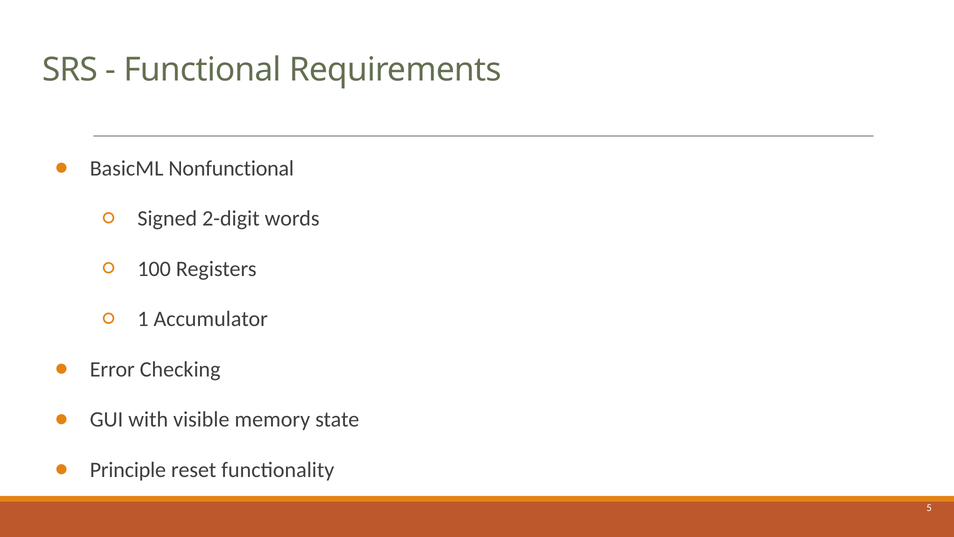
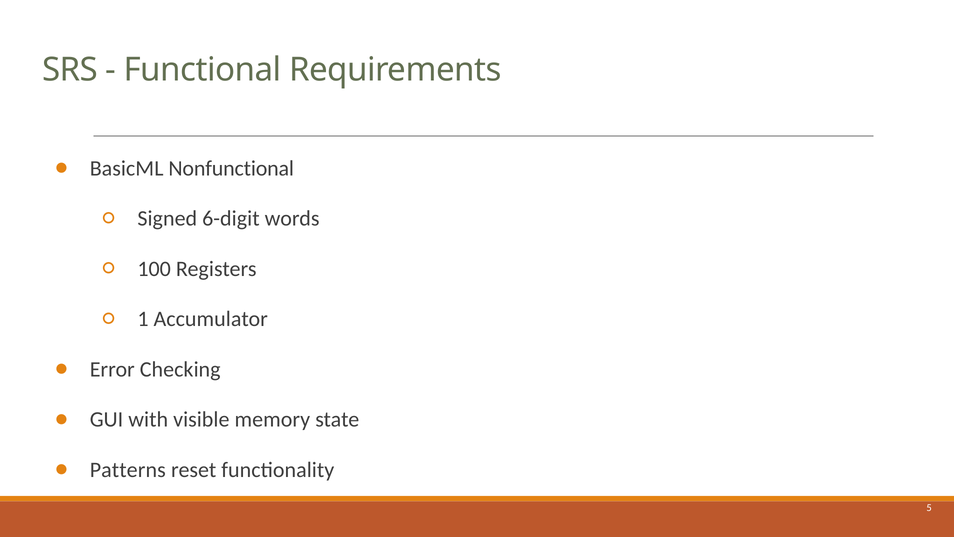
2-digit: 2-digit -> 6-digit
Principle: Principle -> Patterns
